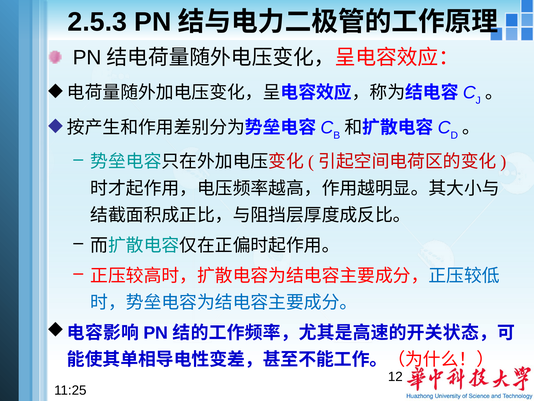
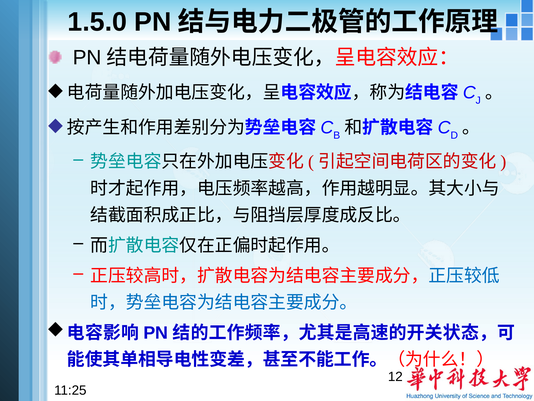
2.5.3: 2.5.3 -> 1.5.0
